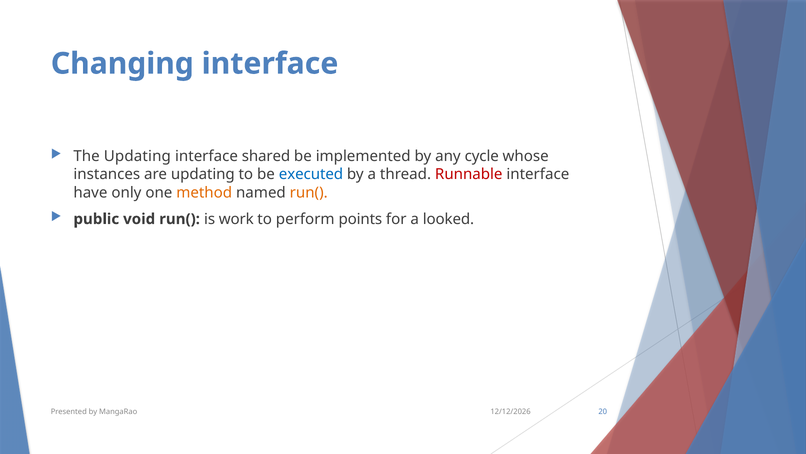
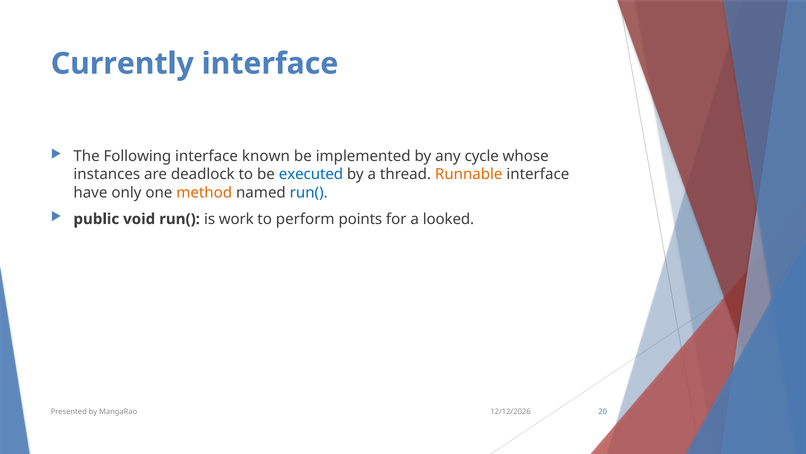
Changing: Changing -> Currently
The Updating: Updating -> Following
shared: shared -> known
are updating: updating -> deadlock
Runnable colour: red -> orange
run( at (309, 192) colour: orange -> blue
